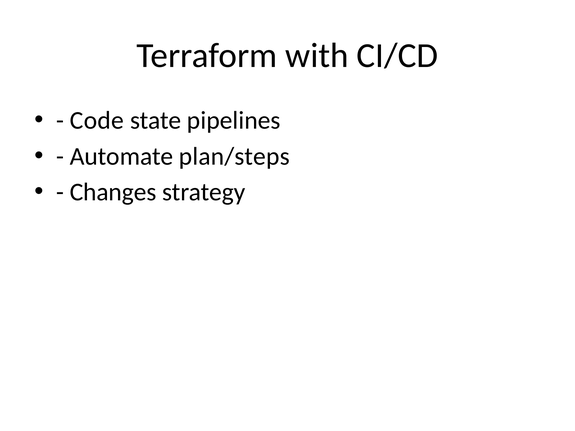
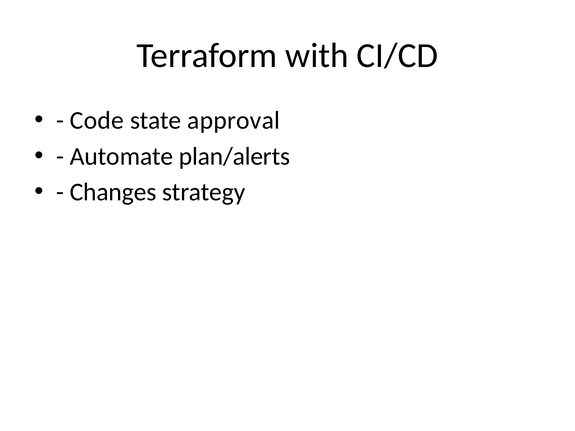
pipelines: pipelines -> approval
plan/steps: plan/steps -> plan/alerts
